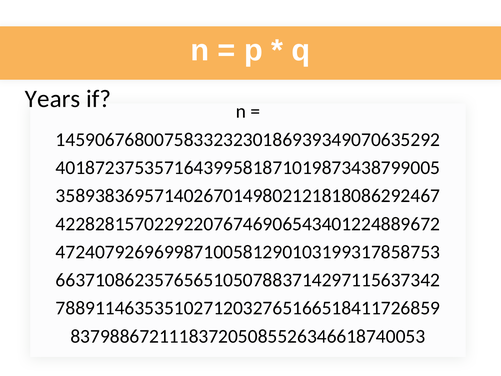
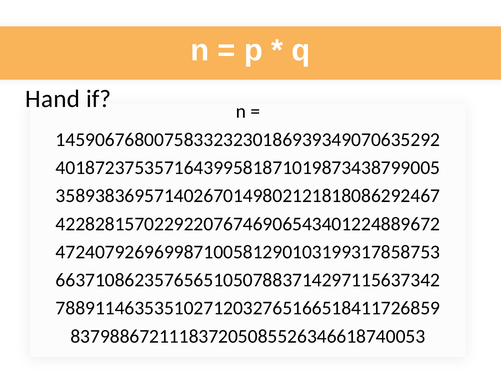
Years: Years -> Hand
